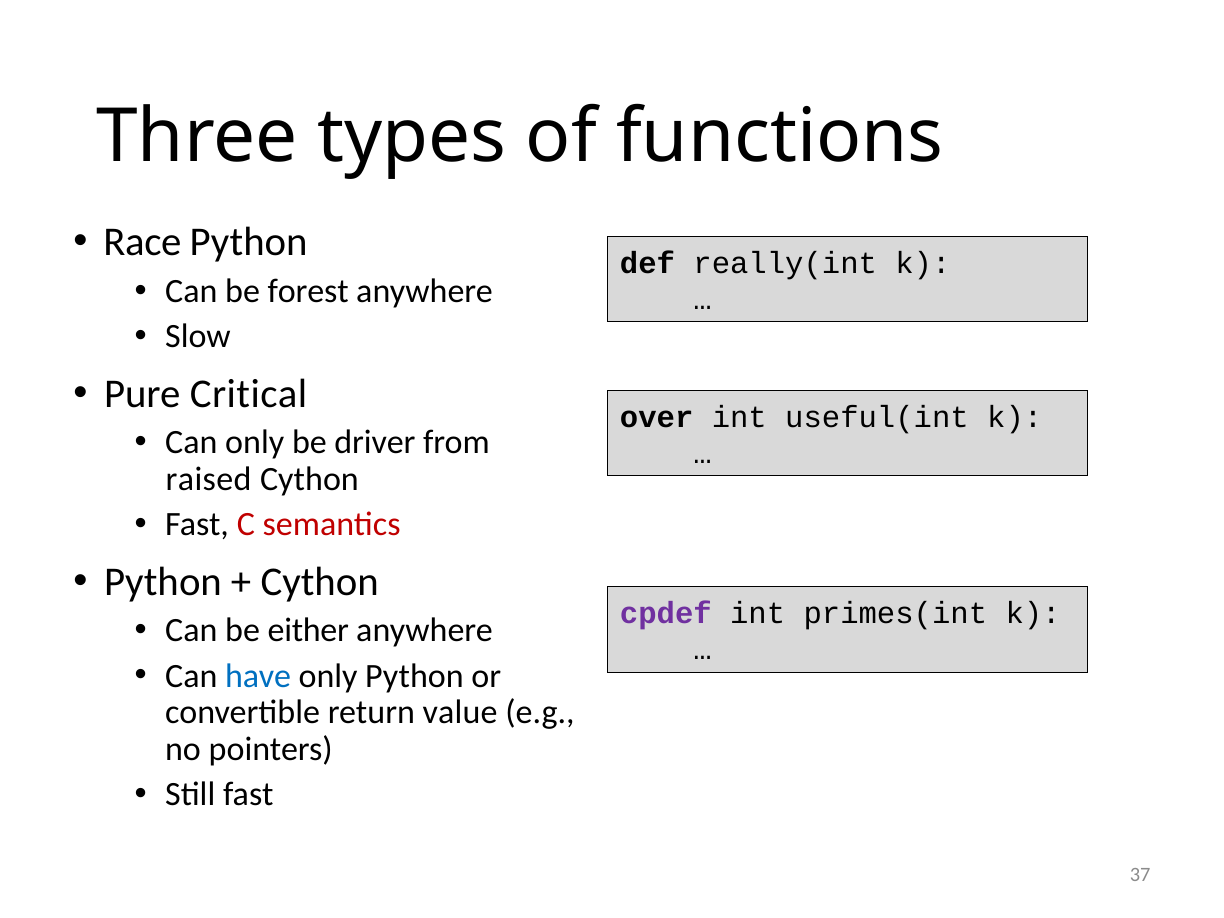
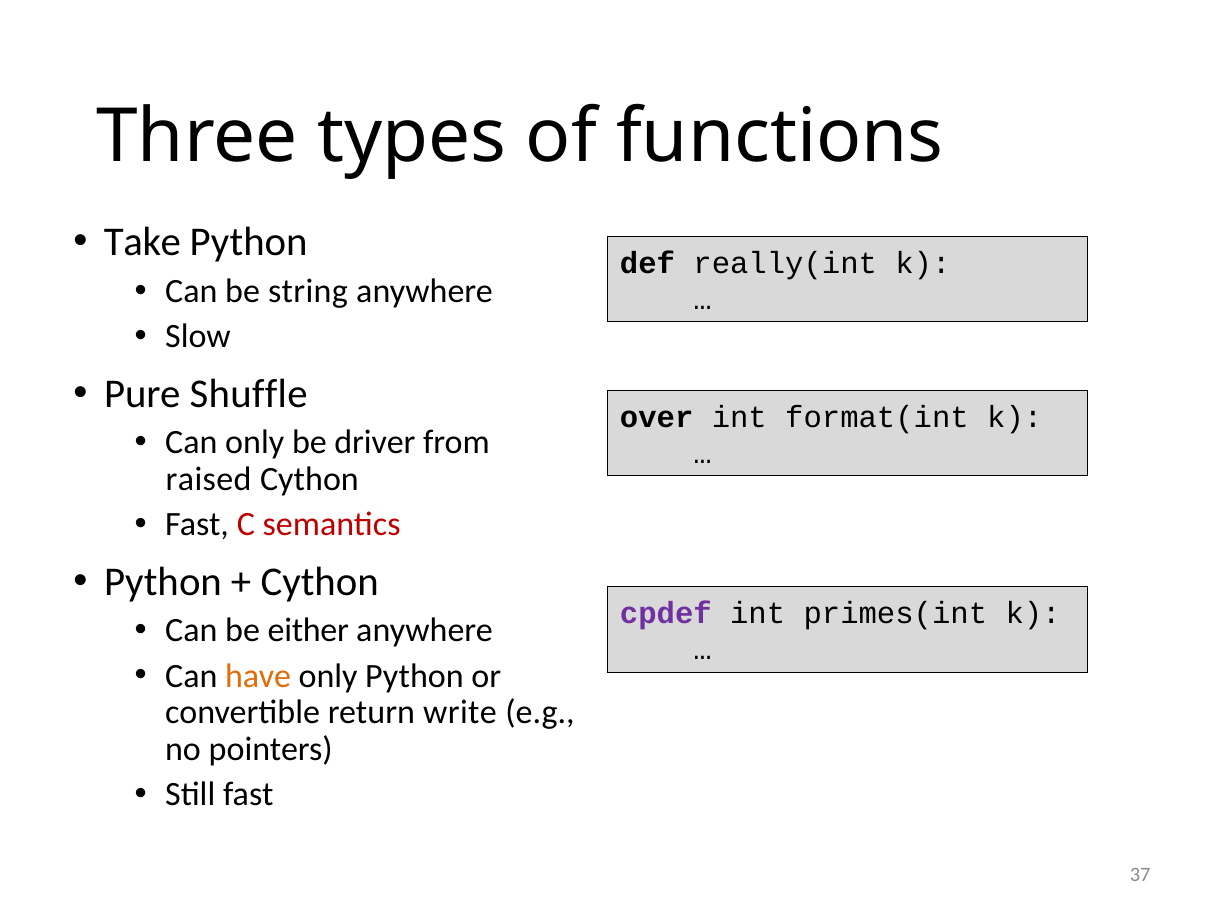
Race: Race -> Take
forest: forest -> string
Critical: Critical -> Shuffle
useful(int: useful(int -> format(int
have colour: blue -> orange
value: value -> write
